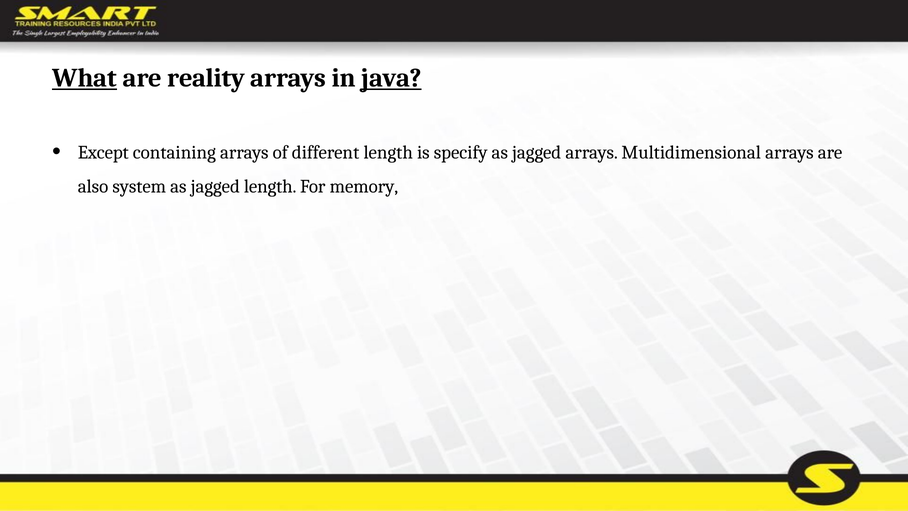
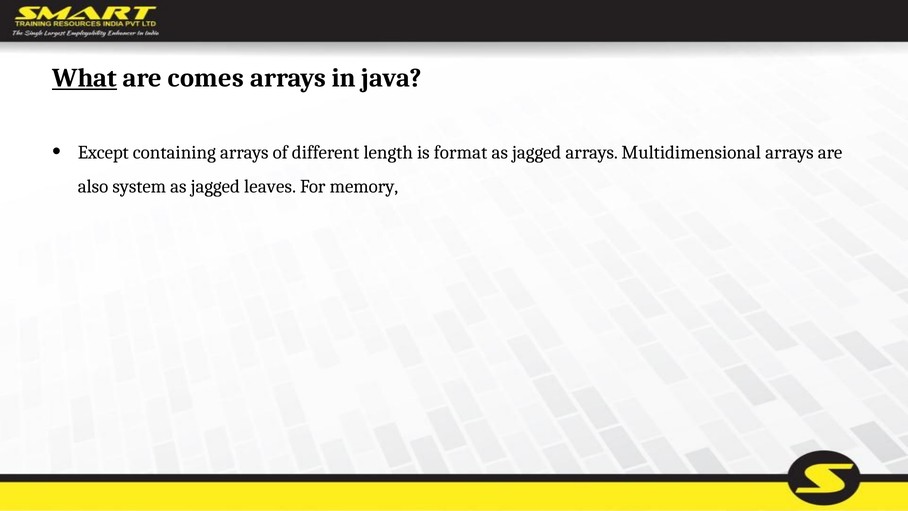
reality: reality -> comes
java underline: present -> none
specify: specify -> format
jagged length: length -> leaves
